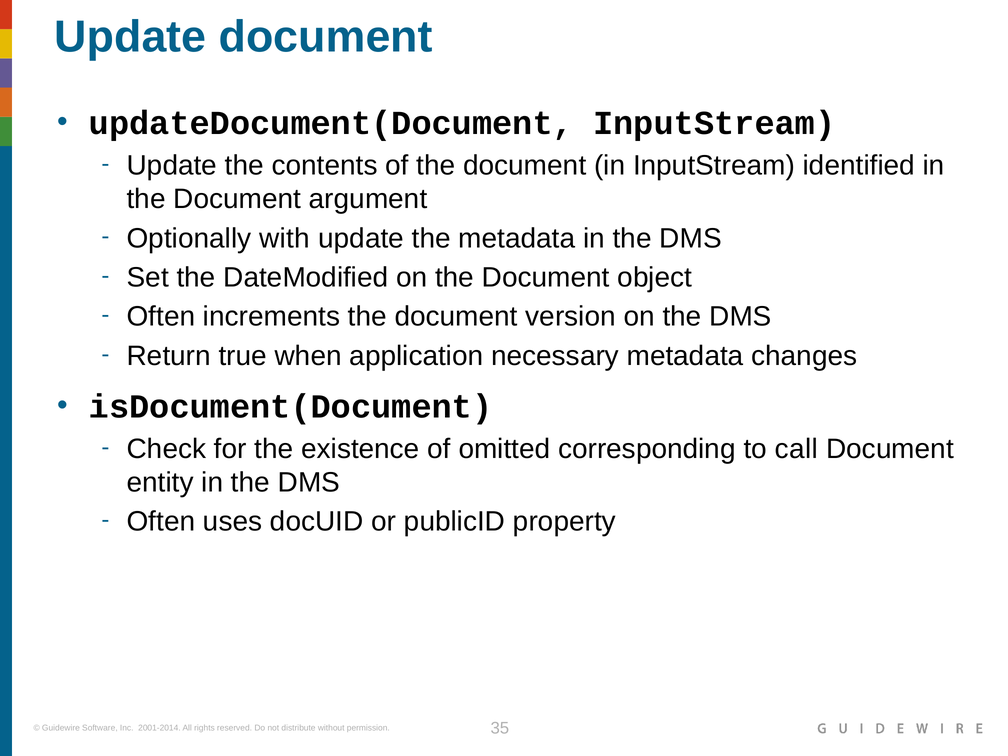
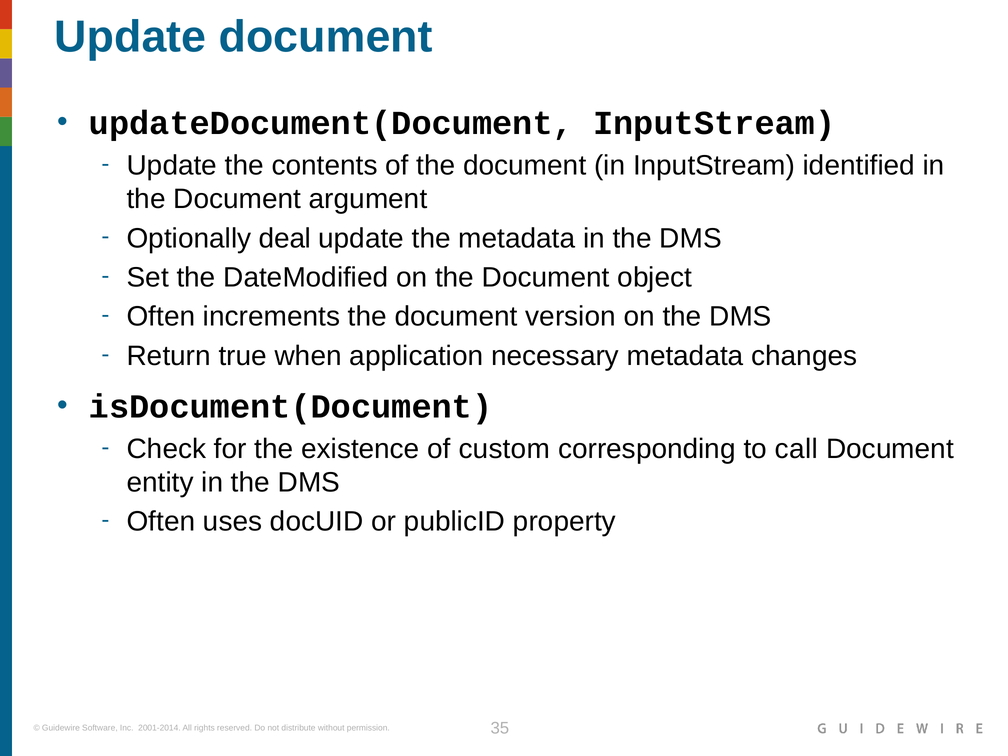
with: with -> deal
omitted: omitted -> custom
